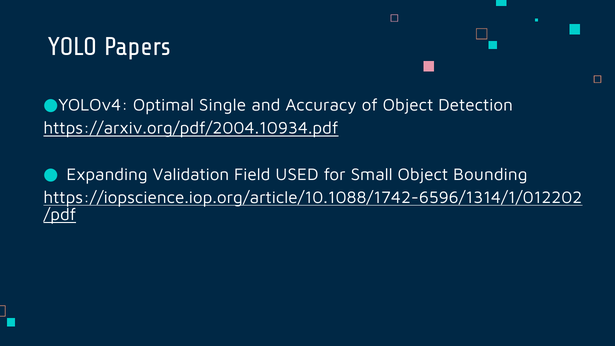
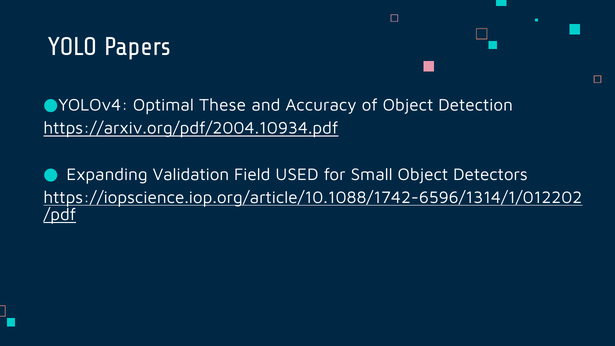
Single: Single -> These
Bounding: Bounding -> Detectors
